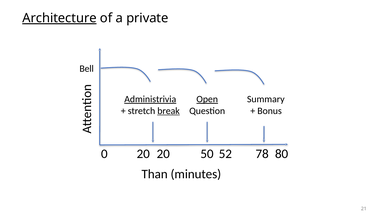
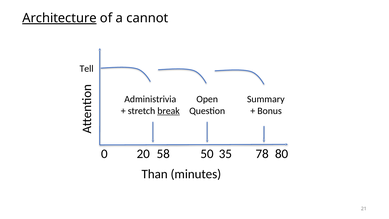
private: private -> cannot
Bell: Bell -> Tell
Administrivia underline: present -> none
Open underline: present -> none
20 20: 20 -> 58
52: 52 -> 35
